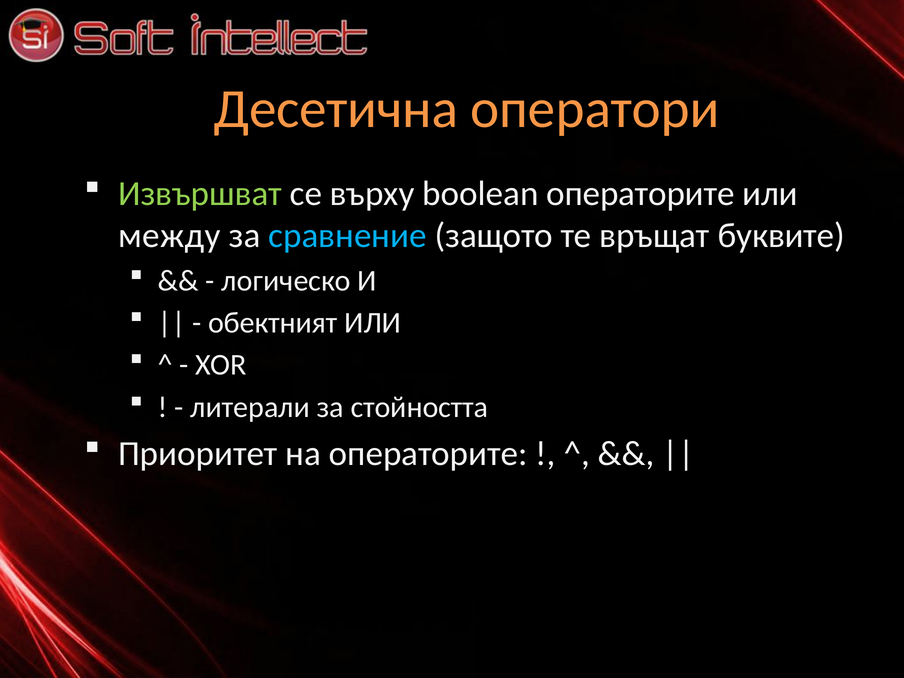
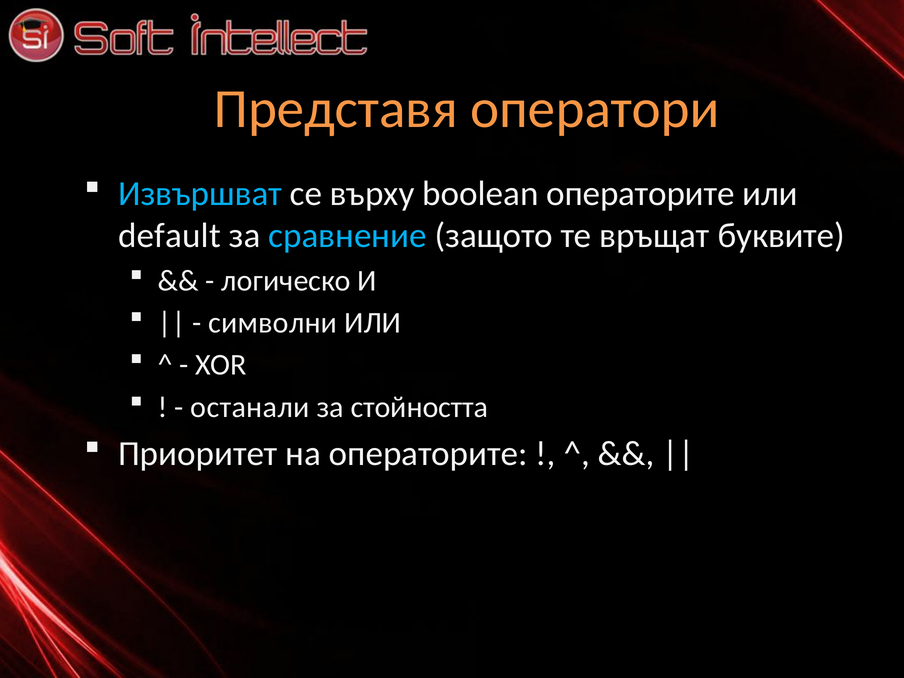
Десетична: Десетична -> Представя
Извършват colour: light green -> light blue
между: между -> default
обектният: обектният -> символни
литерали: литерали -> останали
